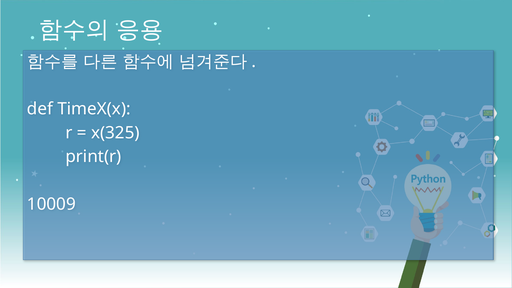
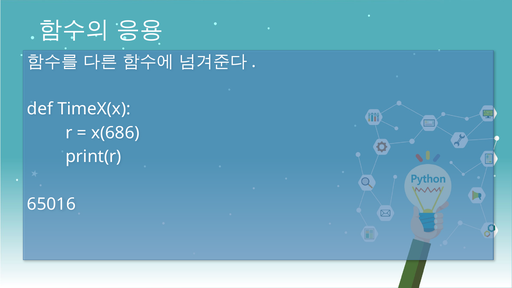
x(325: x(325 -> x(686
10009: 10009 -> 65016
